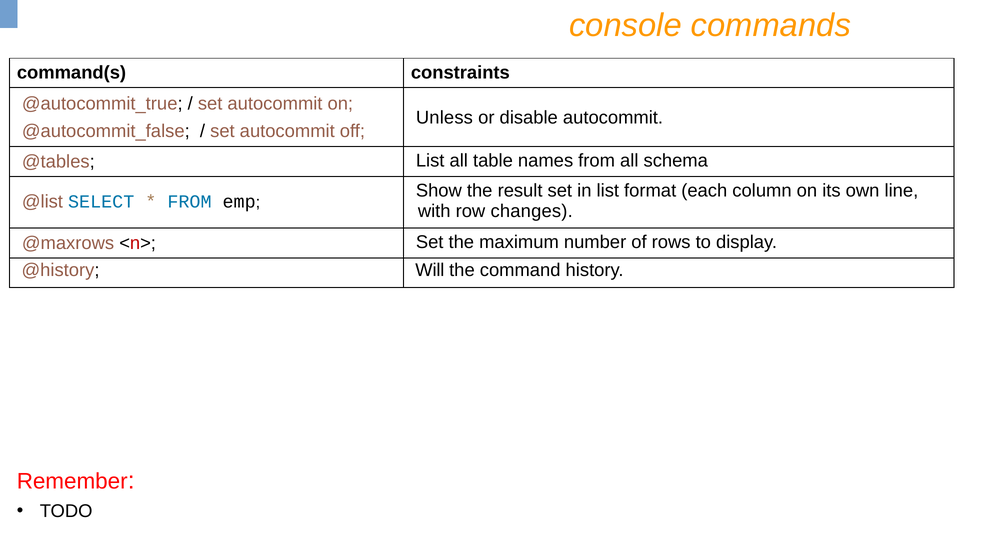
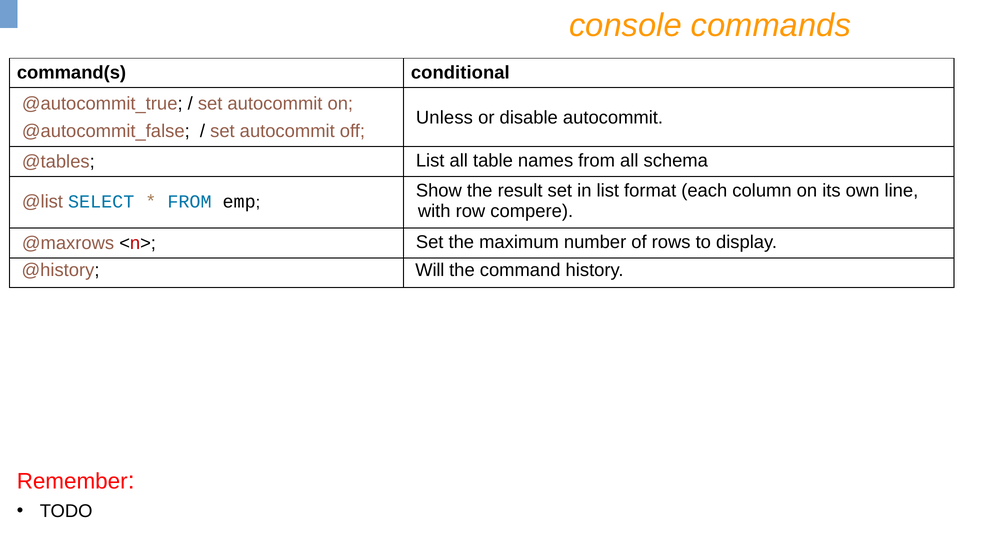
constraints: constraints -> conditional
changes: changes -> compere
